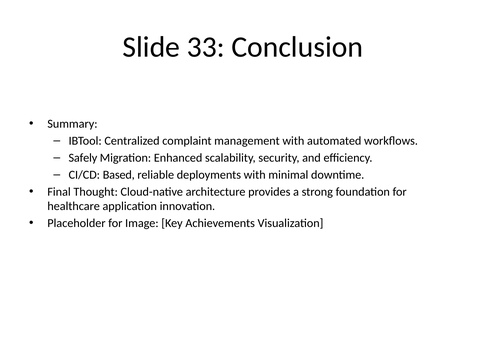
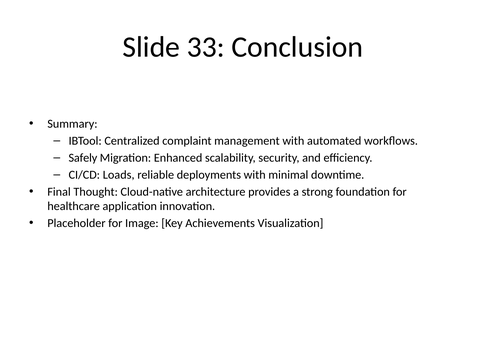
Based: Based -> Loads
